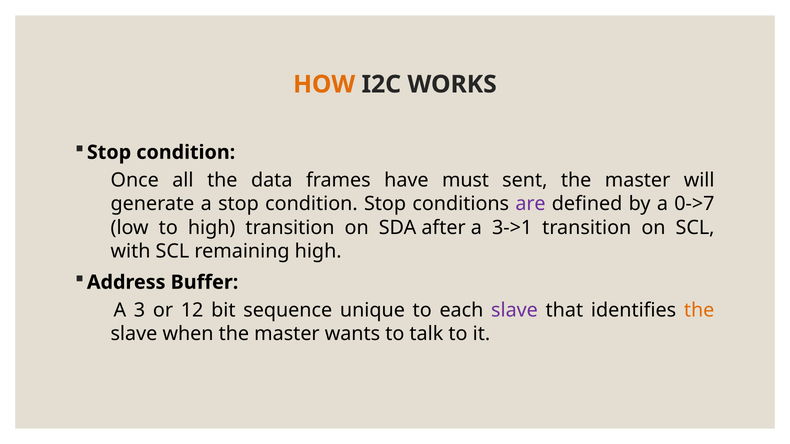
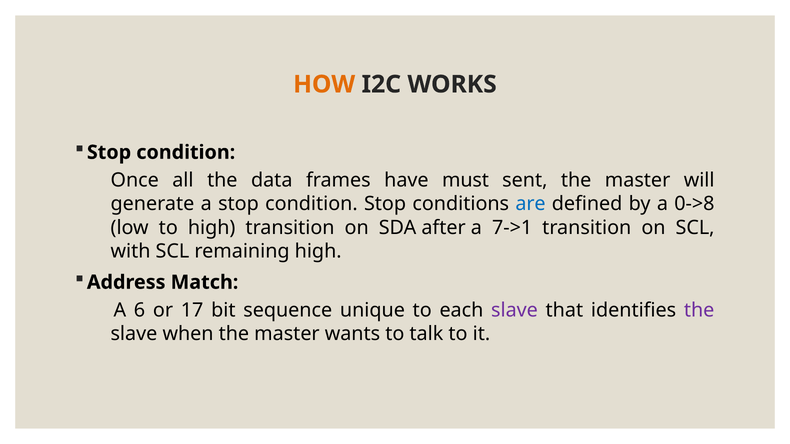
are colour: purple -> blue
0->7: 0->7 -> 0->8
3->1: 3->1 -> 7->1
Buffer: Buffer -> Match
3: 3 -> 6
12: 12 -> 17
the at (699, 310) colour: orange -> purple
